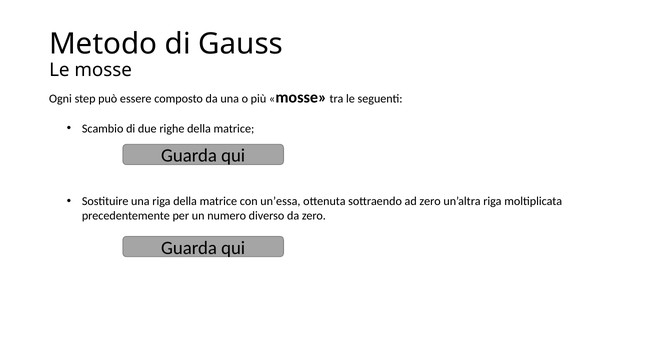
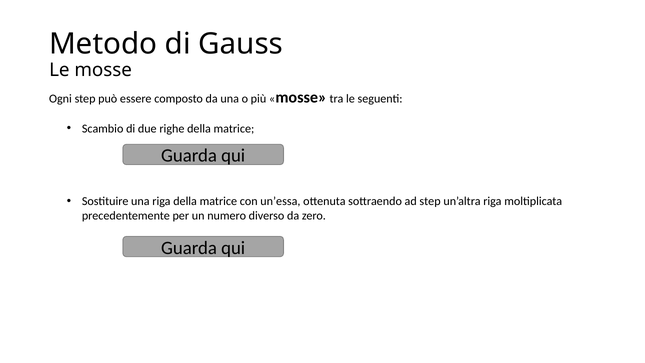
ad zero: zero -> step
